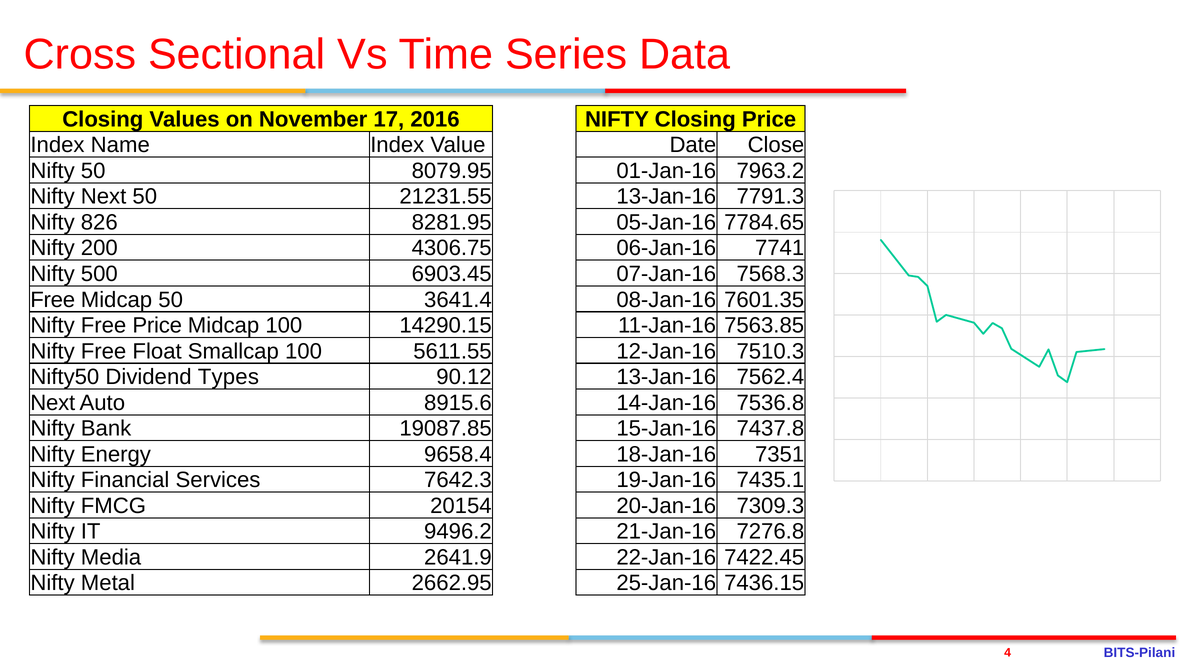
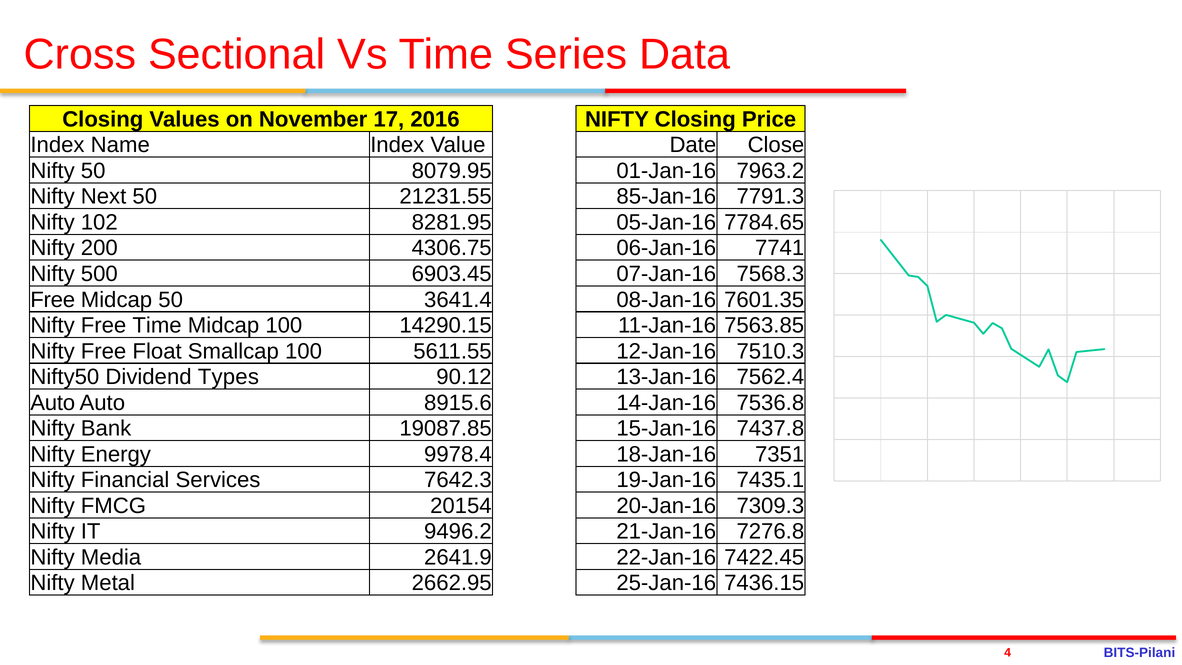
13-Jan-16 at (666, 197): 13-Jan-16 -> 85-Jan-16
826: 826 -> 102
Free Price: Price -> Time
Next at (53, 403): Next -> Auto
9658.4: 9658.4 -> 9978.4
